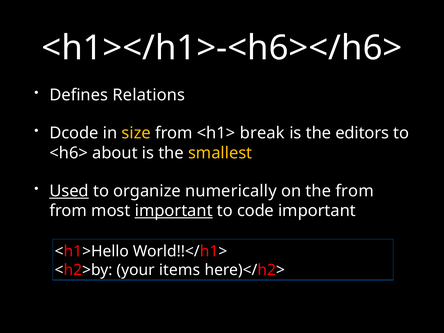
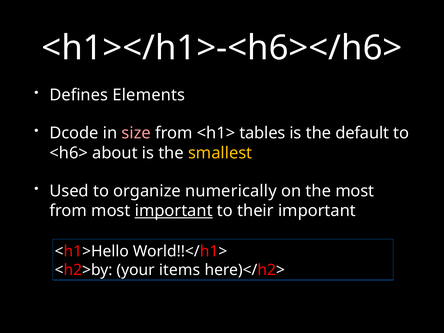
Relations: Relations -> Elements
size colour: yellow -> pink
break: break -> tables
editors: editors -> default
Used underline: present -> none
the from: from -> most
code: code -> their
